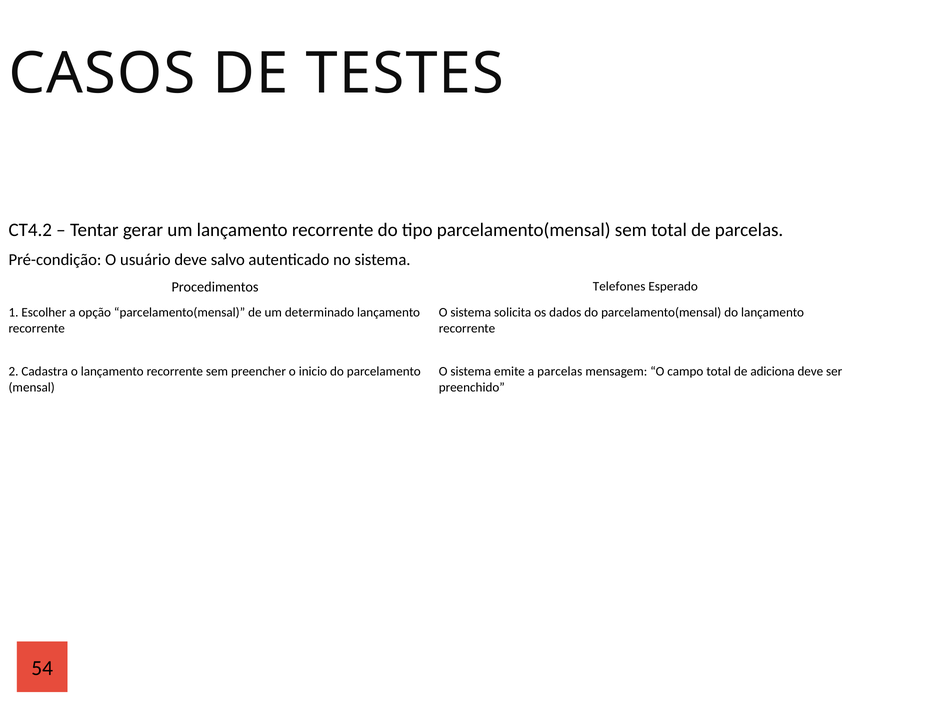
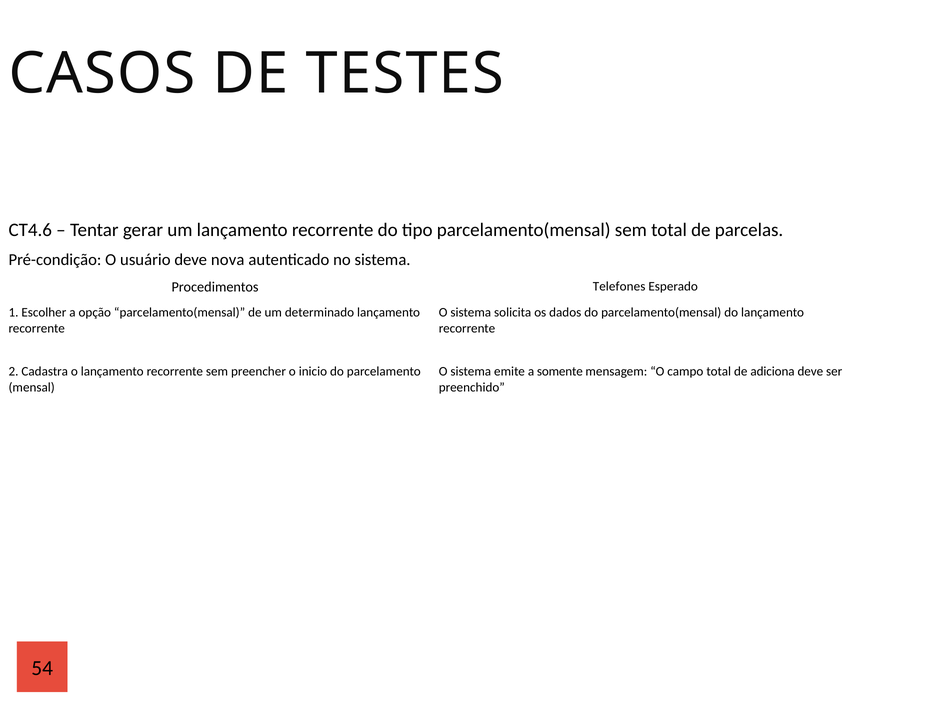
CT4.2: CT4.2 -> CT4.6
salvo: salvo -> nova
a parcelas: parcelas -> somente
